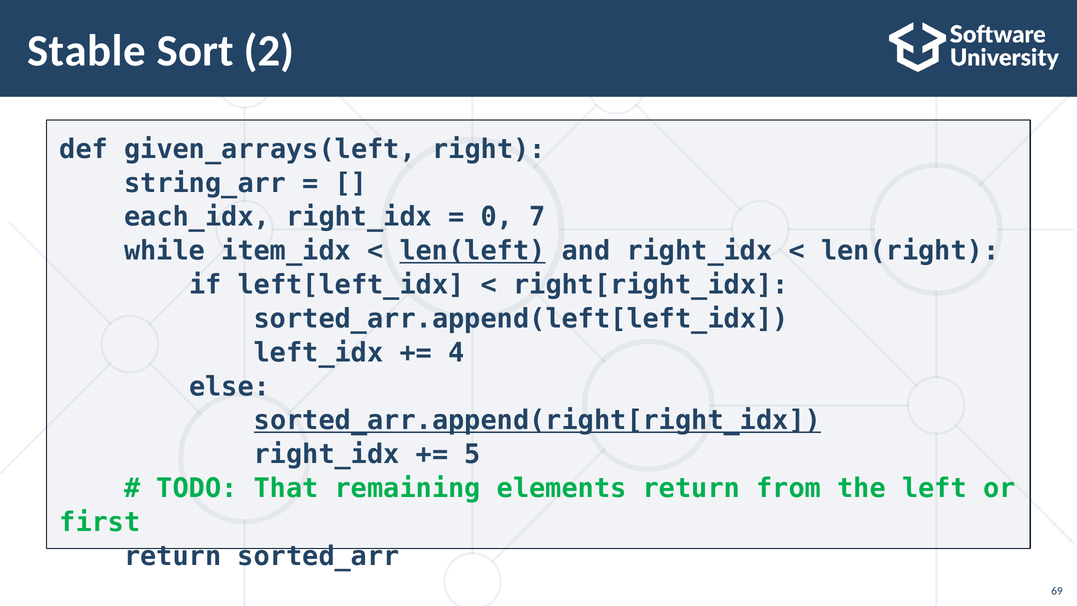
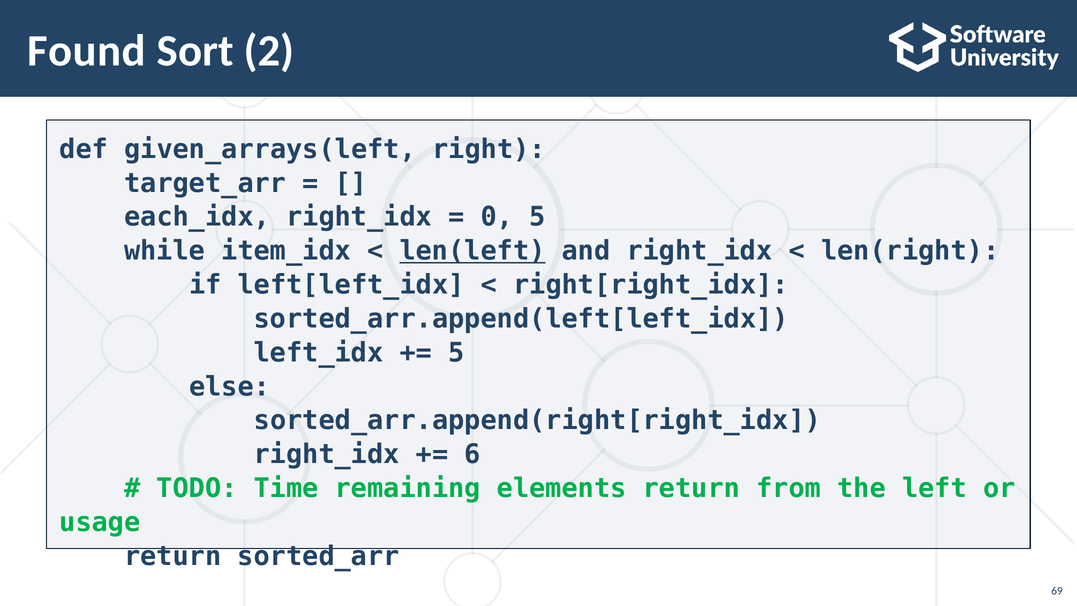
Stable: Stable -> Found
string_arr: string_arr -> target_arr
0 7: 7 -> 5
4 at (456, 353): 4 -> 5
sorted_arr.append(right[right_idx underline: present -> none
5: 5 -> 6
That: That -> Time
first: first -> usage
